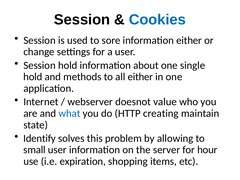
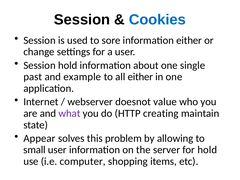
hold at (33, 77): hold -> past
methods: methods -> example
what colour: blue -> purple
Identify: Identify -> Appear
for hour: hour -> hold
expiration: expiration -> computer
